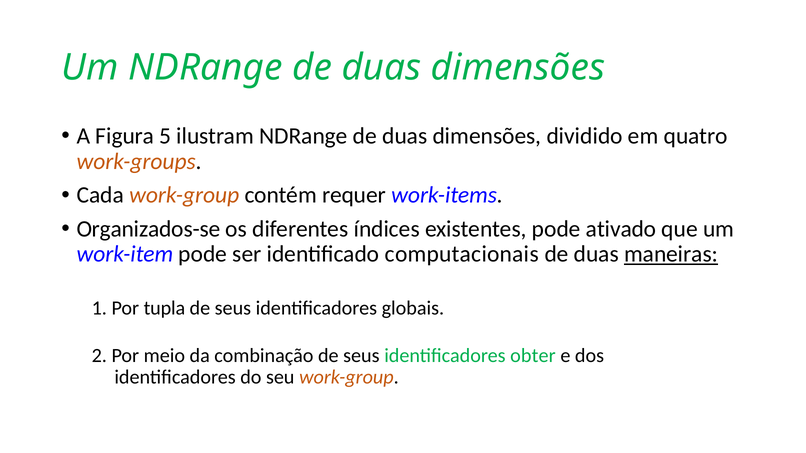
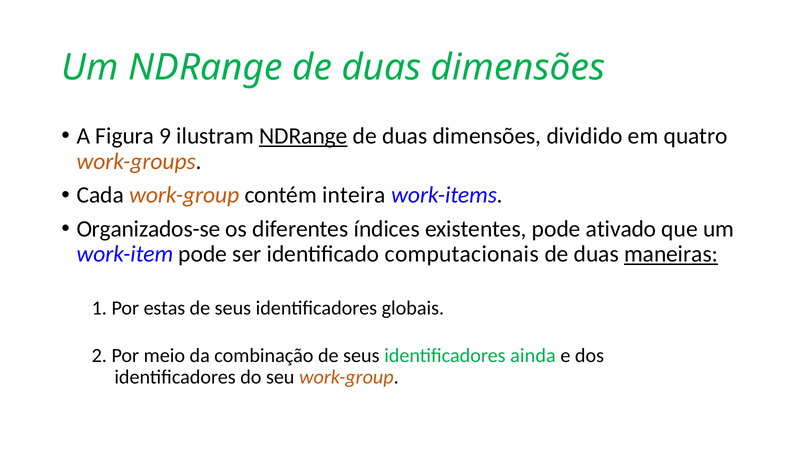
5: 5 -> 9
NDRange at (303, 136) underline: none -> present
requer: requer -> inteira
tupla: tupla -> estas
obter: obter -> ainda
